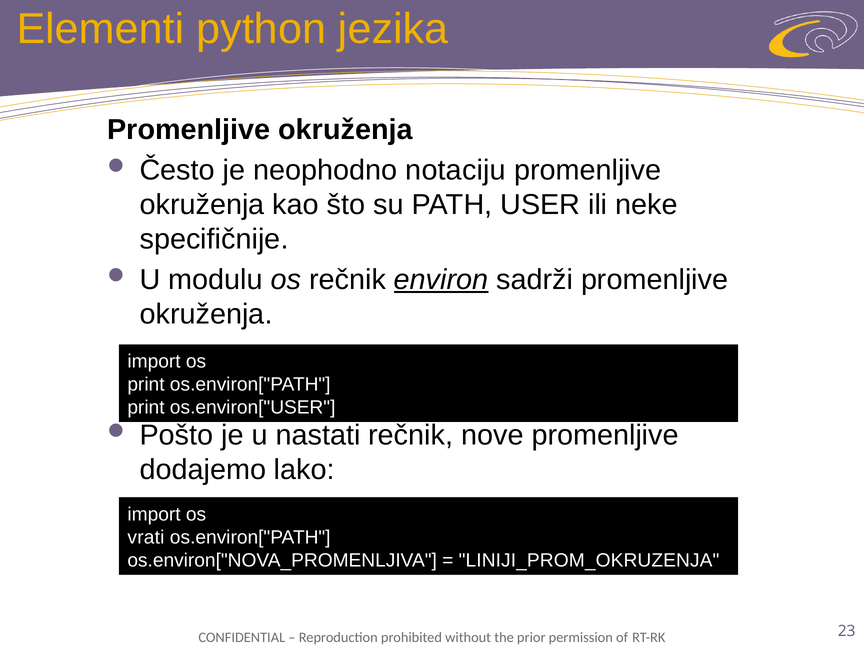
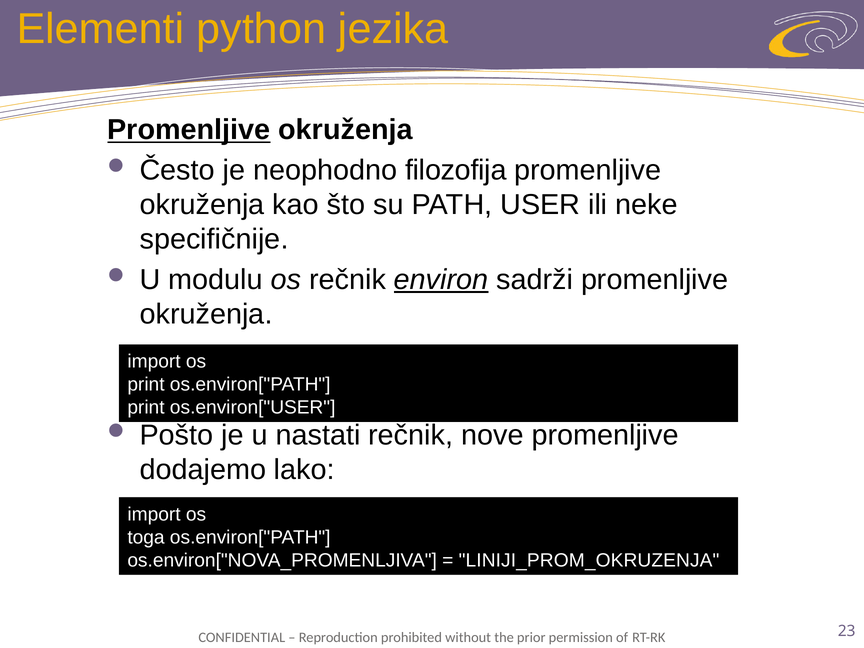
Promenljive at (189, 130) underline: none -> present
notaciju: notaciju -> filozofija
vrati: vrati -> toga
